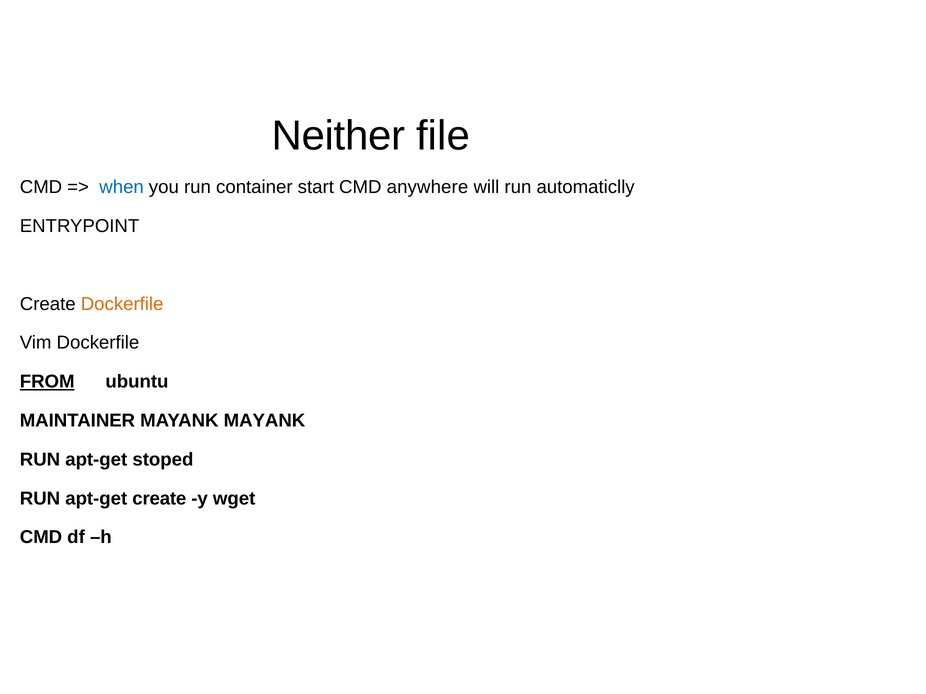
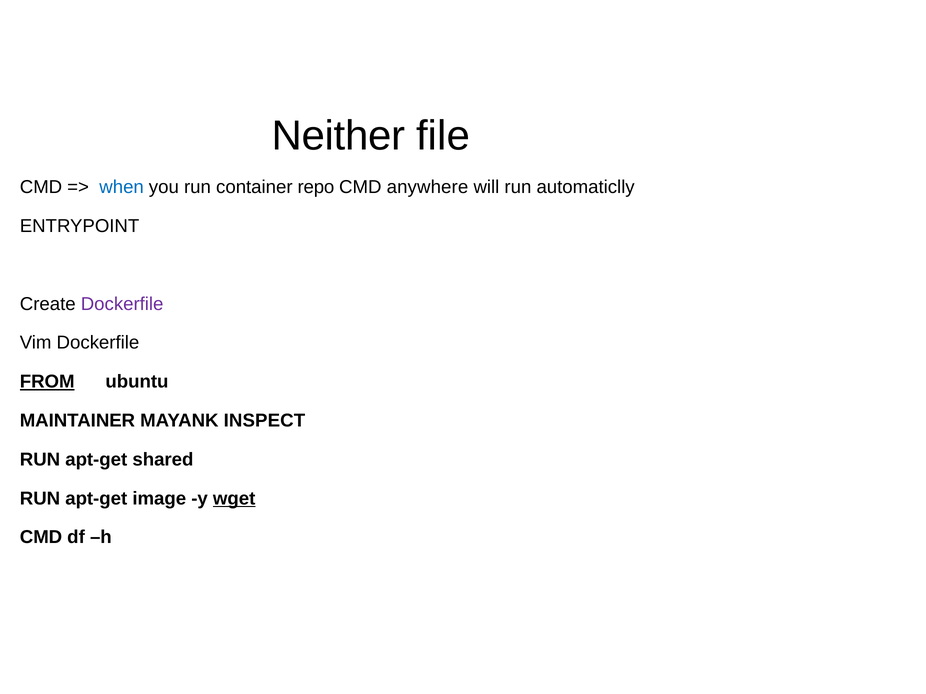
start: start -> repo
Dockerfile at (122, 304) colour: orange -> purple
MAYANK MAYANK: MAYANK -> INSPECT
stoped: stoped -> shared
apt-get create: create -> image
wget underline: none -> present
